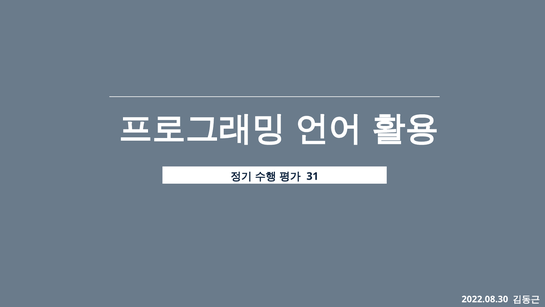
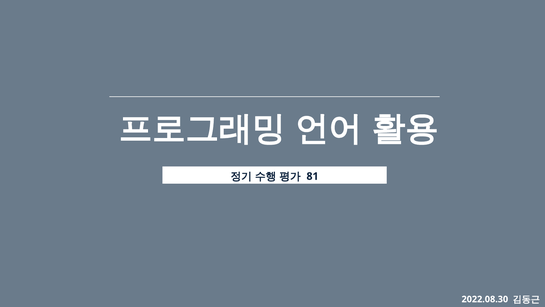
31: 31 -> 81
